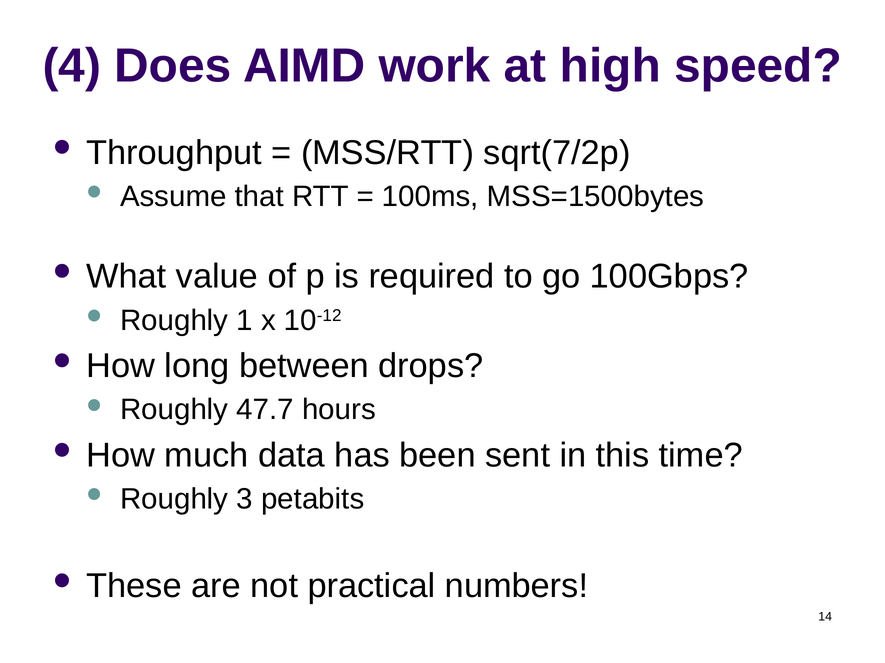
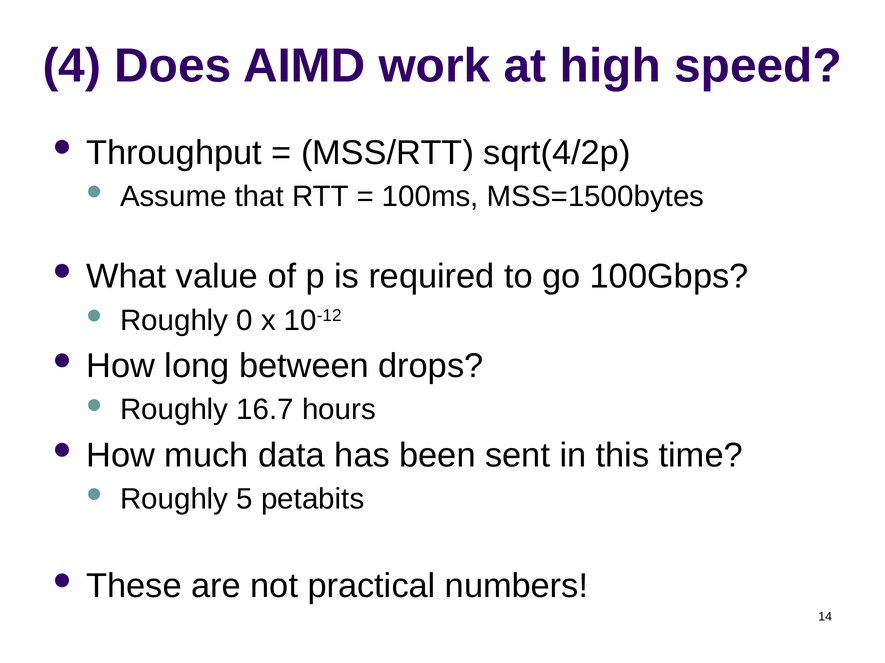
sqrt(7/2p: sqrt(7/2p -> sqrt(4/2p
1: 1 -> 0
47.7: 47.7 -> 16.7
3: 3 -> 5
